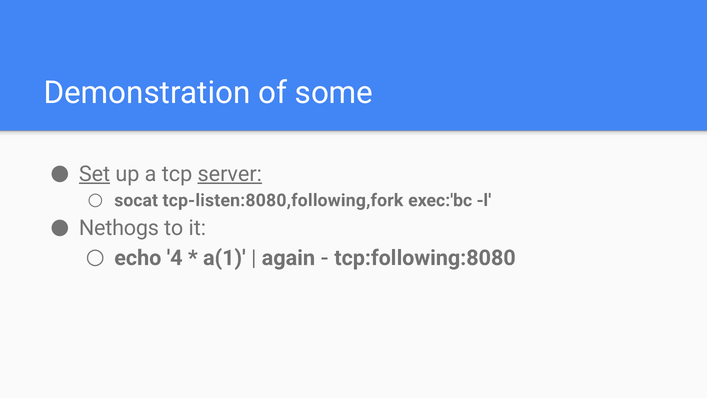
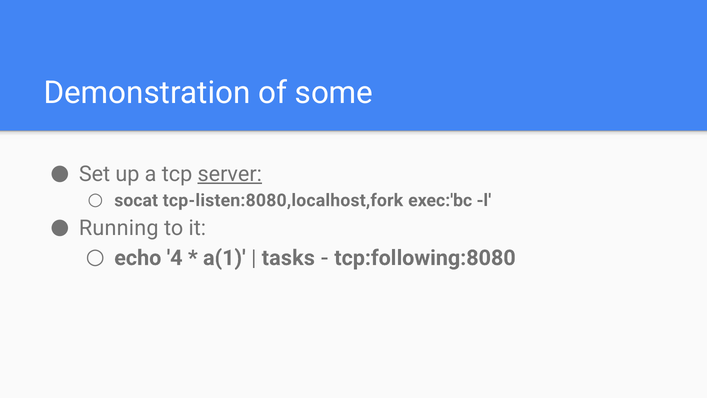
Set underline: present -> none
tcp-listen:8080,following,fork: tcp-listen:8080,following,fork -> tcp-listen:8080,localhost,fork
Nethogs: Nethogs -> Running
again: again -> tasks
